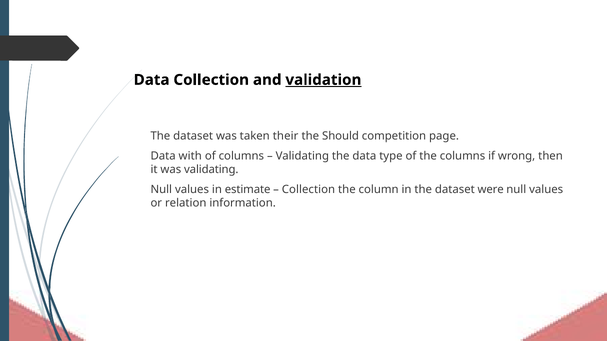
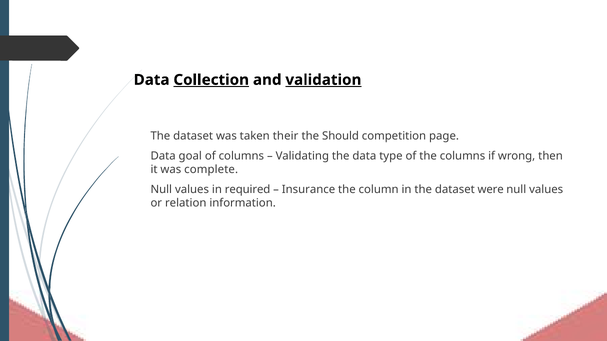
Collection at (211, 80) underline: none -> present
with: with -> goal
was validating: validating -> complete
estimate: estimate -> required
Collection at (308, 190): Collection -> Insurance
